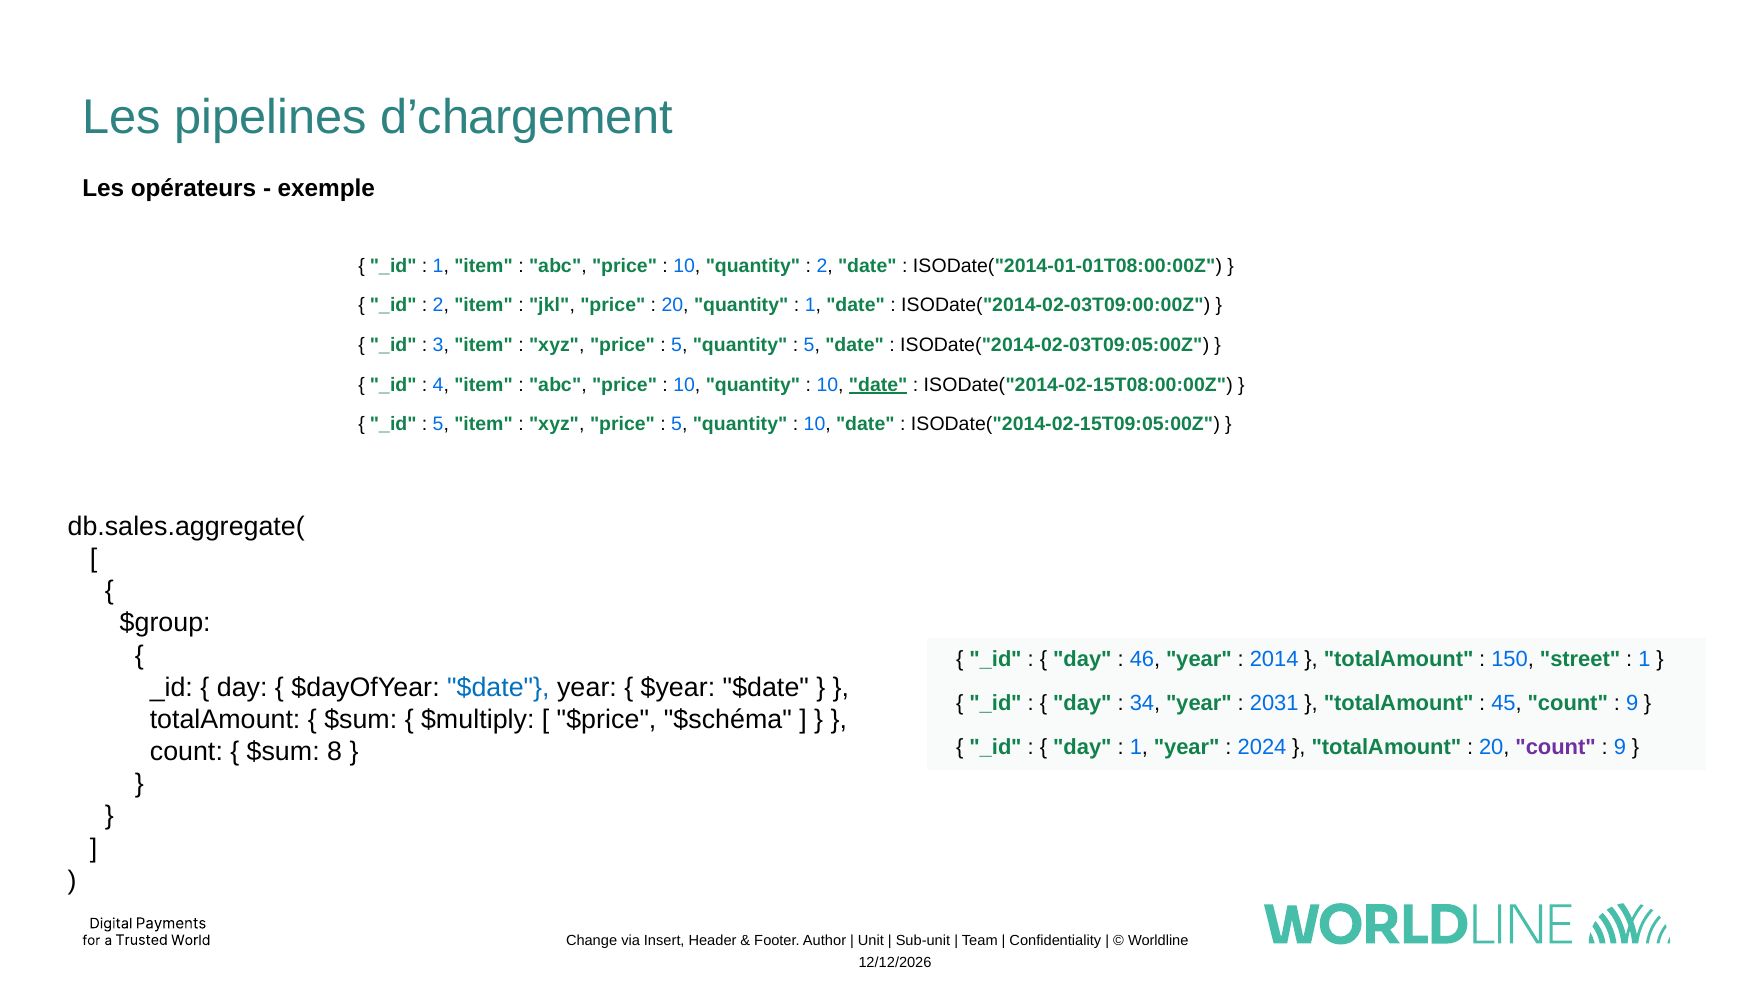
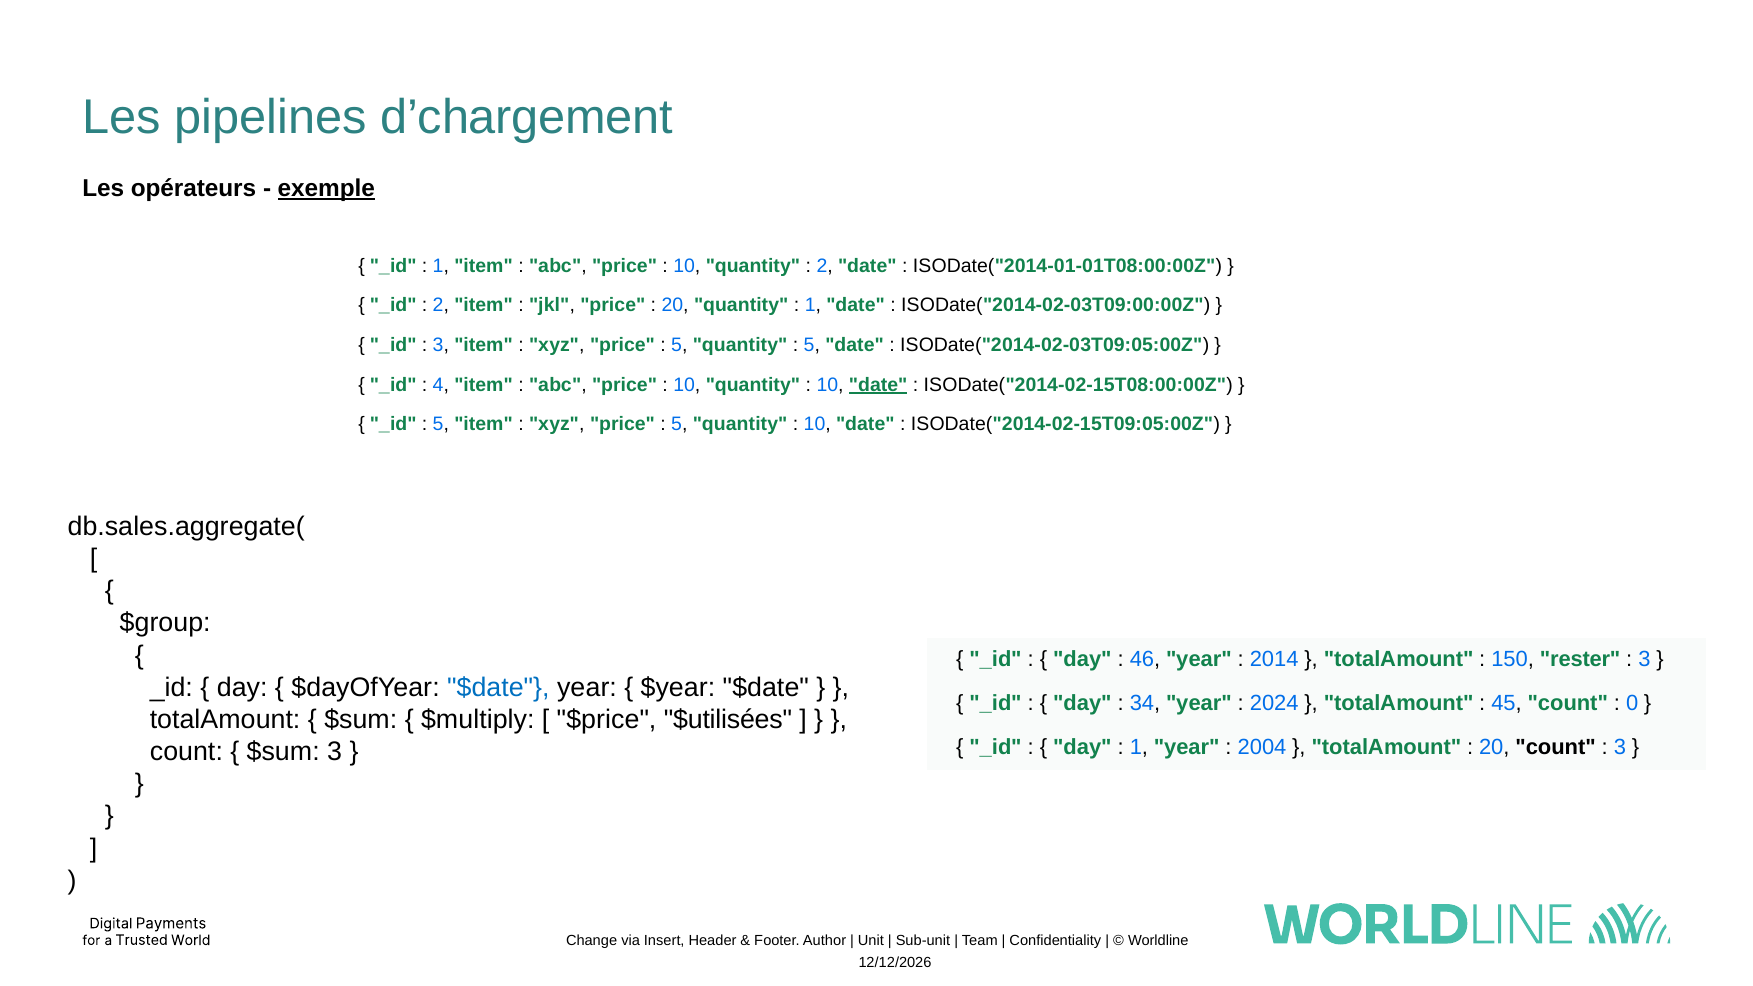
exemple underline: none -> present
street: street -> rester
1 at (1644, 659): 1 -> 3
2031: 2031 -> 2024
9 at (1632, 703): 9 -> 0
$schéma: $schéma -> $utilisées
2024: 2024 -> 2004
count at (1556, 747) colour: purple -> black
9 at (1620, 747): 9 -> 3
$sum 8: 8 -> 3
